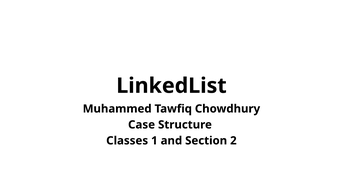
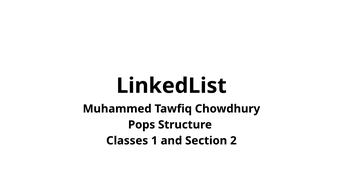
Case: Case -> Pops
